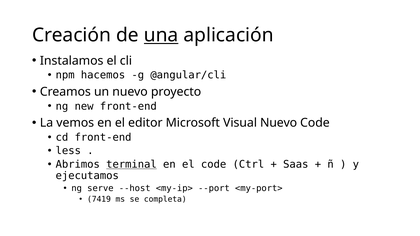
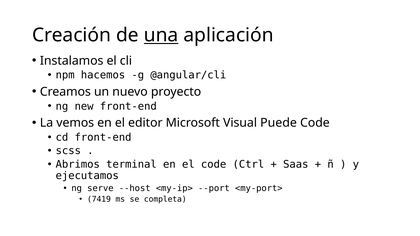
Visual Nuevo: Nuevo -> Puede
less: less -> scss
terminal underline: present -> none
